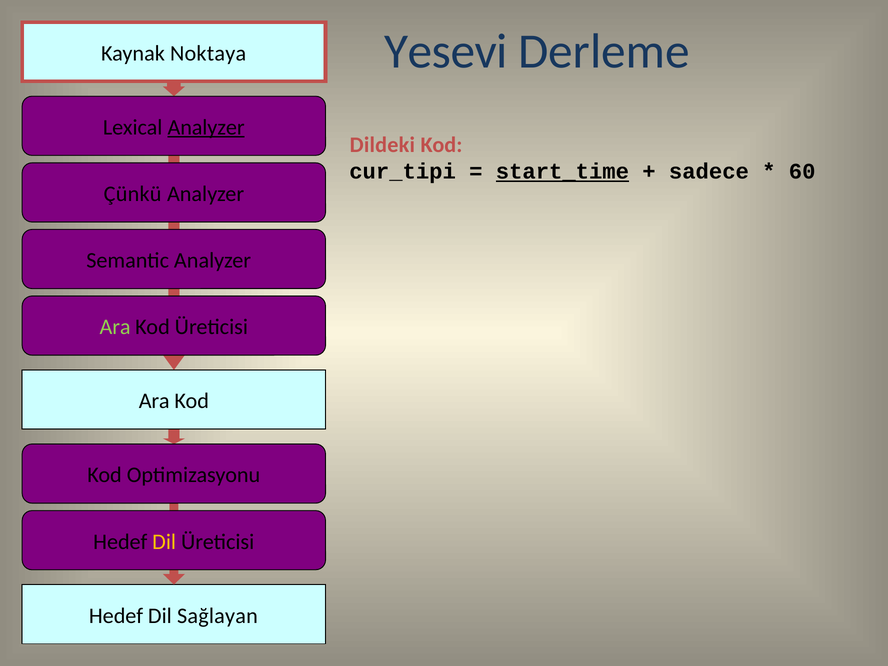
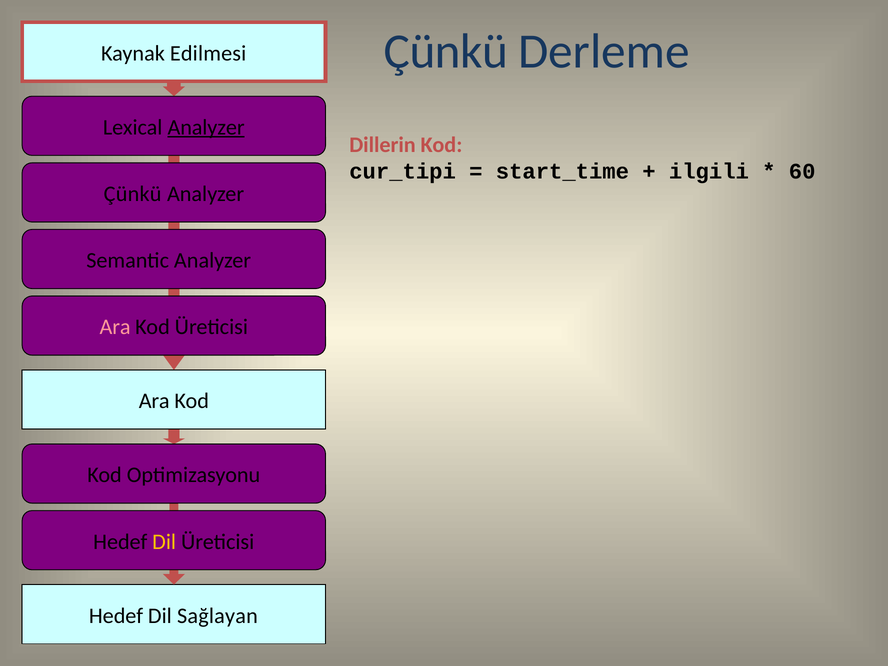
Yesevi at (446, 51): Yesevi -> Çünkü
Noktaya: Noktaya -> Edilmesi
Dildeki: Dildeki -> Dillerin
start_time underline: present -> none
sadece: sadece -> ilgili
Ara at (115, 327) colour: light green -> pink
